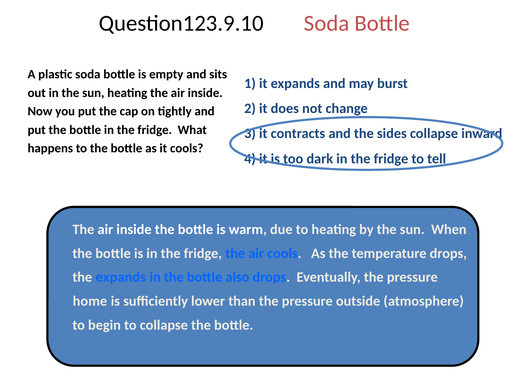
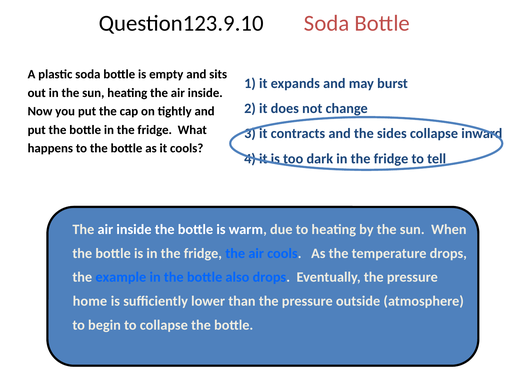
the expands: expands -> example
